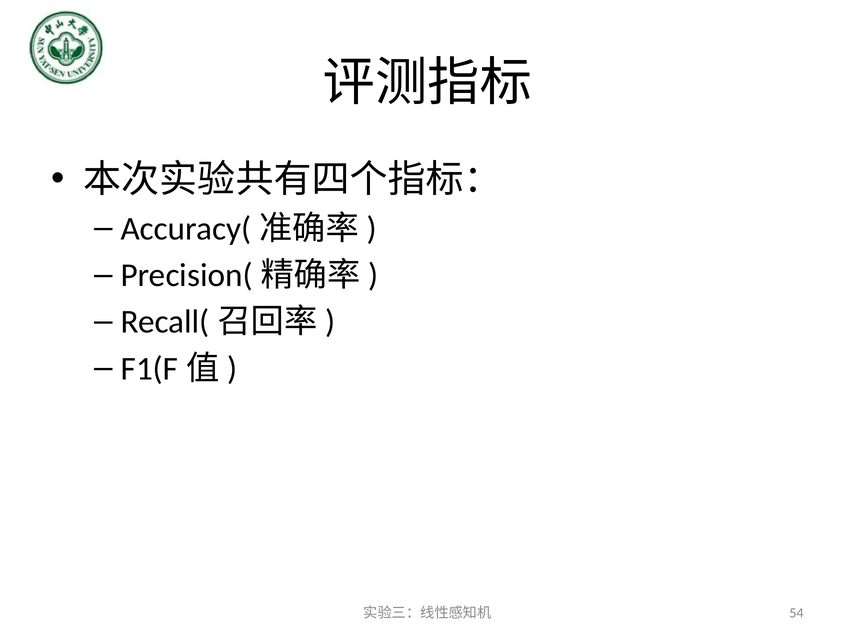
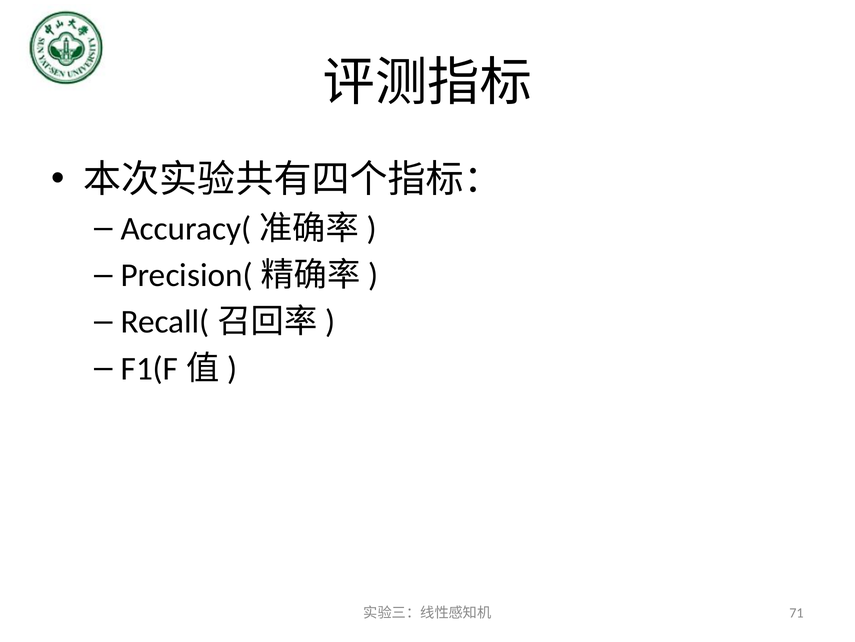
54: 54 -> 71
